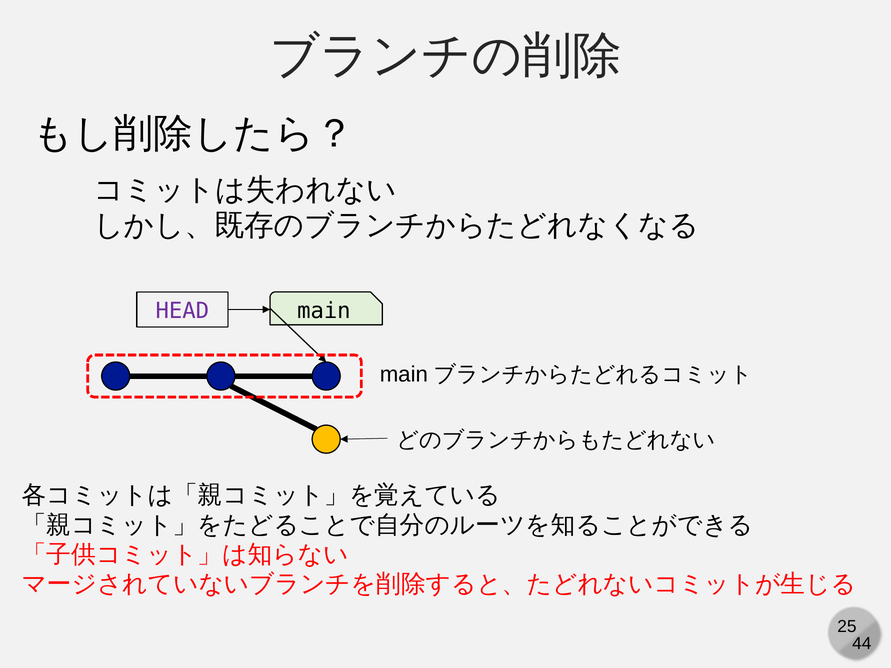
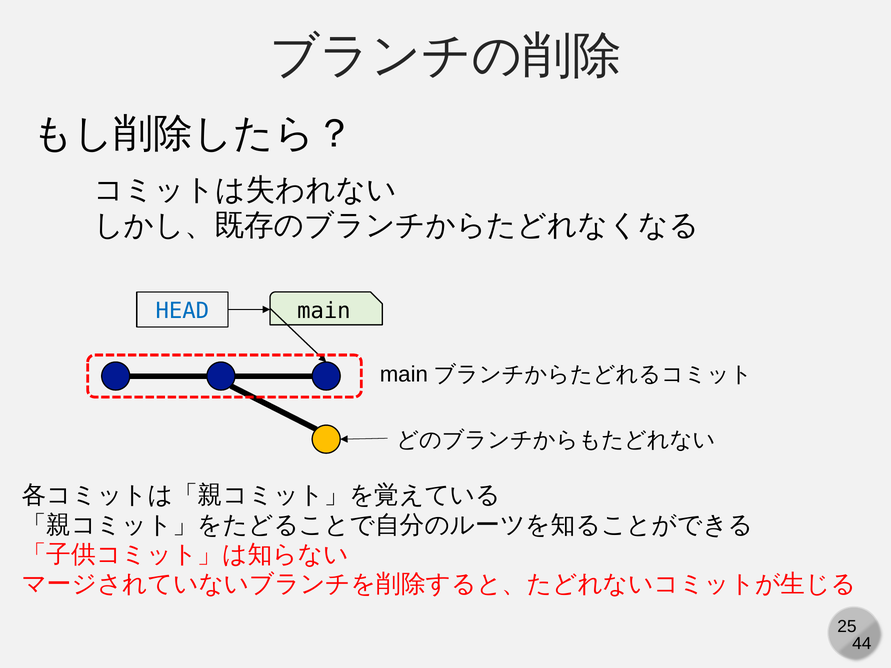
HEAD colour: purple -> blue
